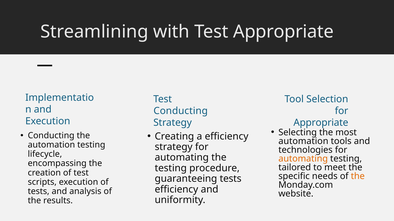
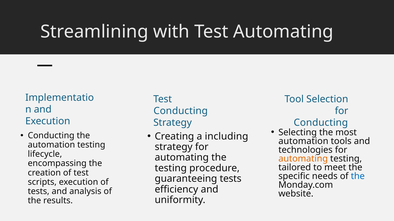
Test Appropriate: Appropriate -> Automating
Appropriate at (321, 123): Appropriate -> Conducting
a efficiency: efficiency -> including
the at (358, 177) colour: orange -> blue
